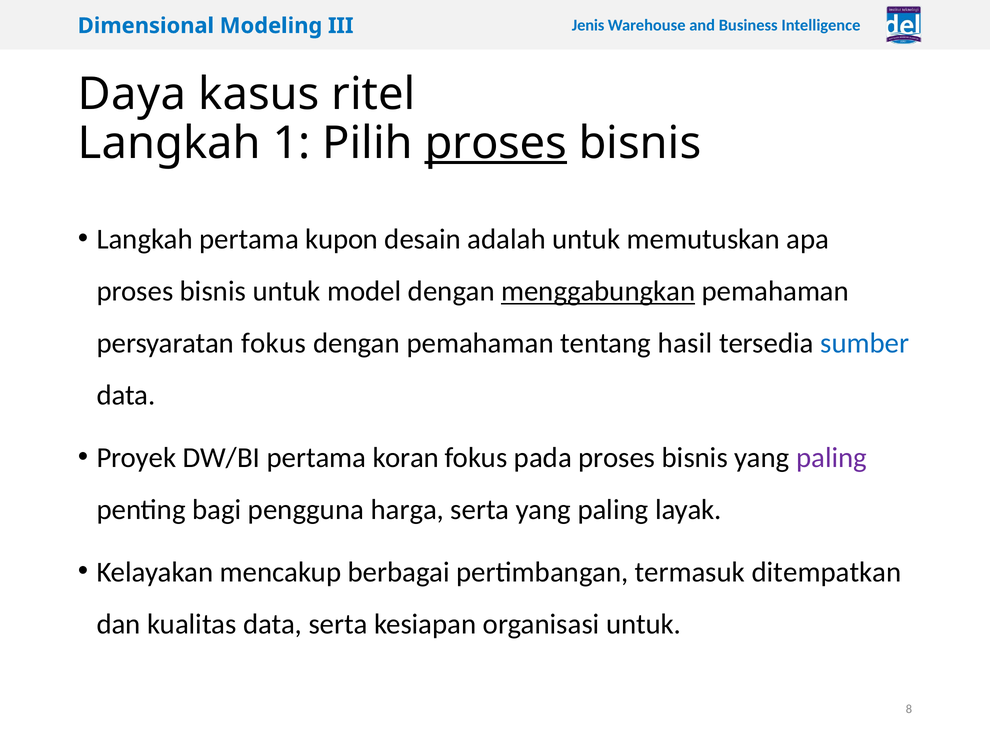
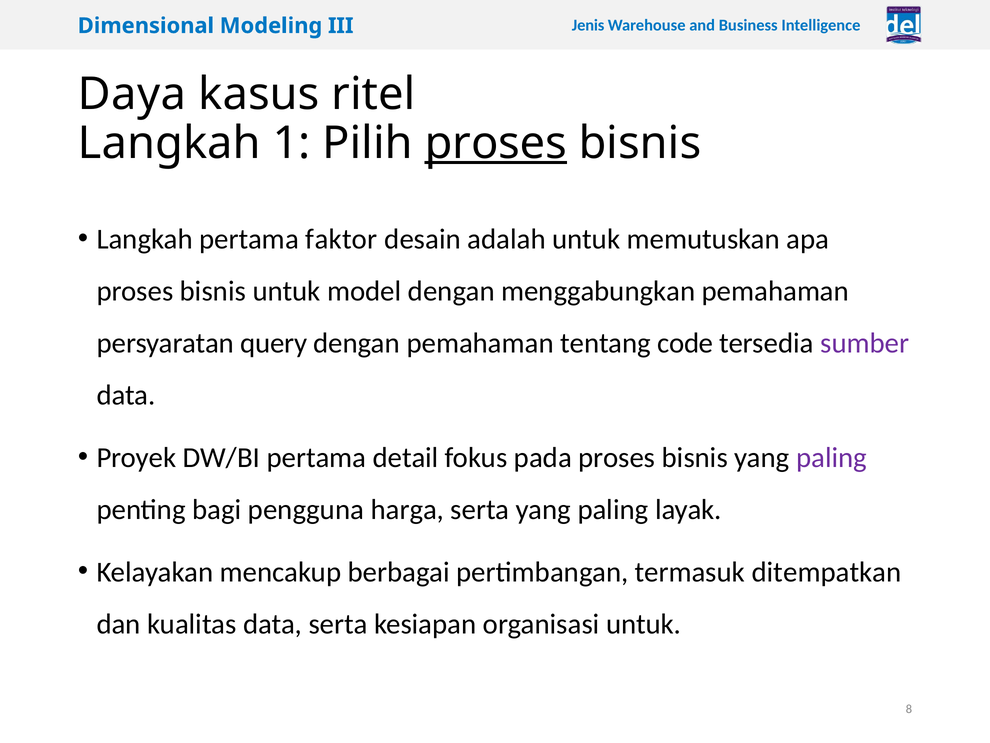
kupon: kupon -> faktor
menggabungkan underline: present -> none
persyaratan fokus: fokus -> query
hasil: hasil -> code
sumber colour: blue -> purple
koran: koran -> detail
